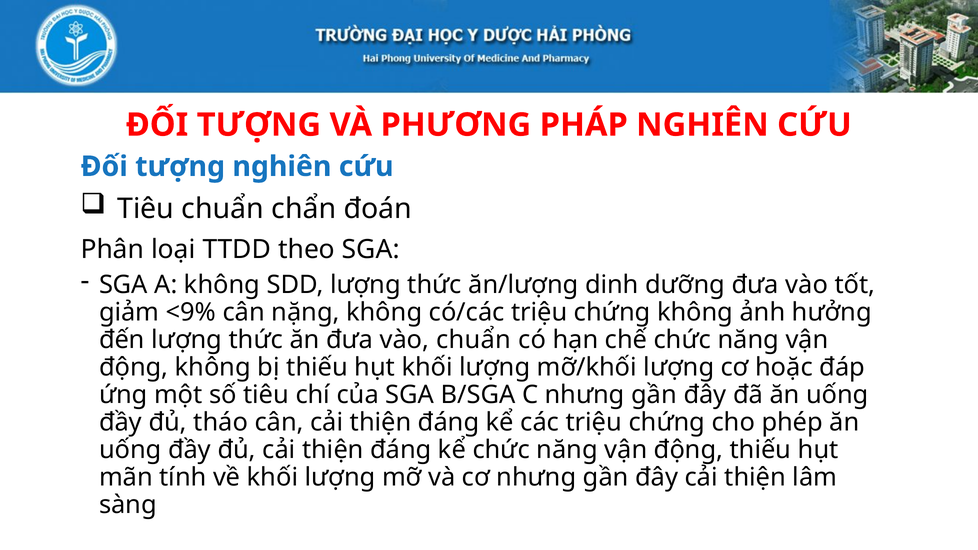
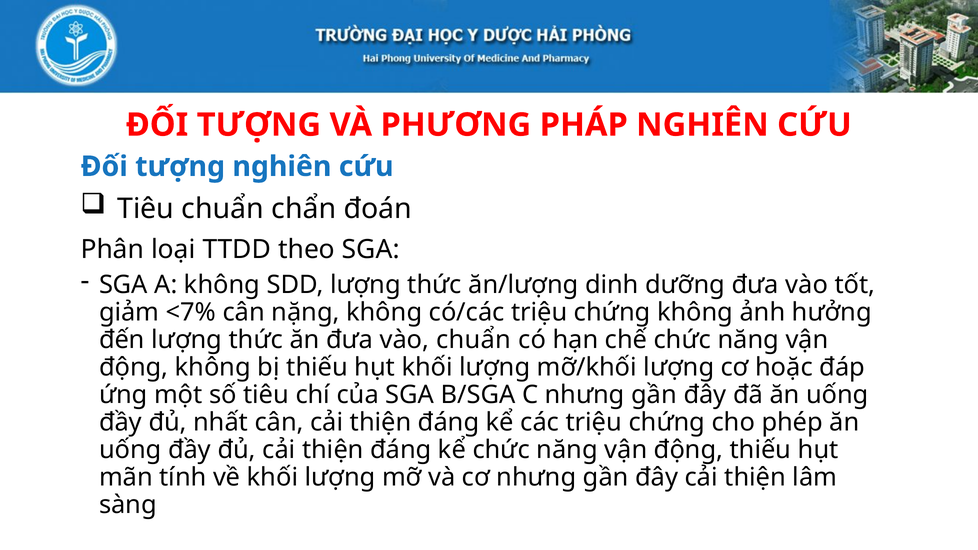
<9%: <9% -> <7%
tháo: tháo -> nhất
